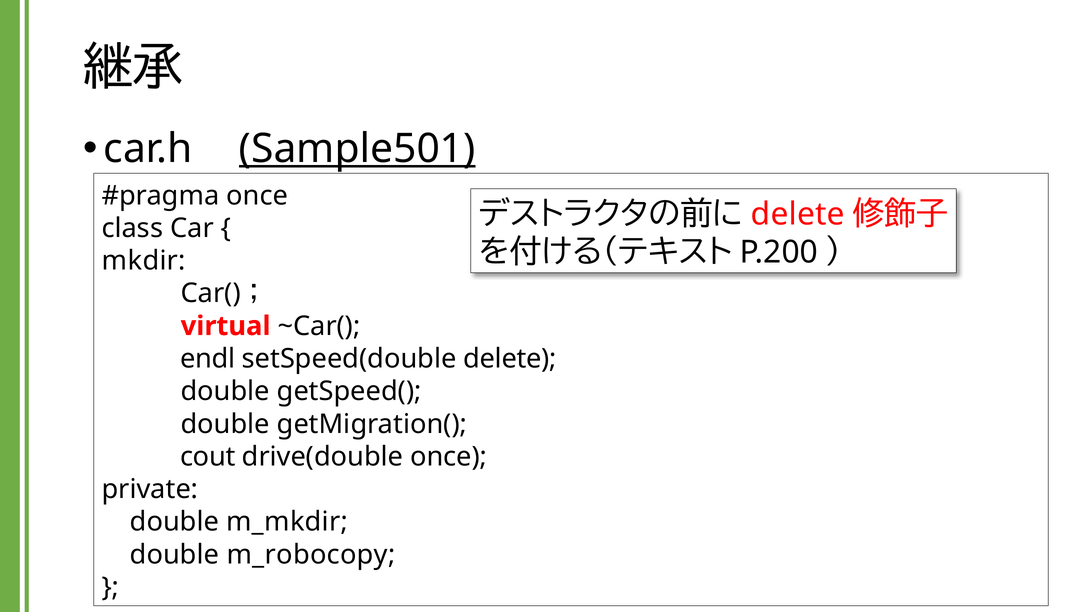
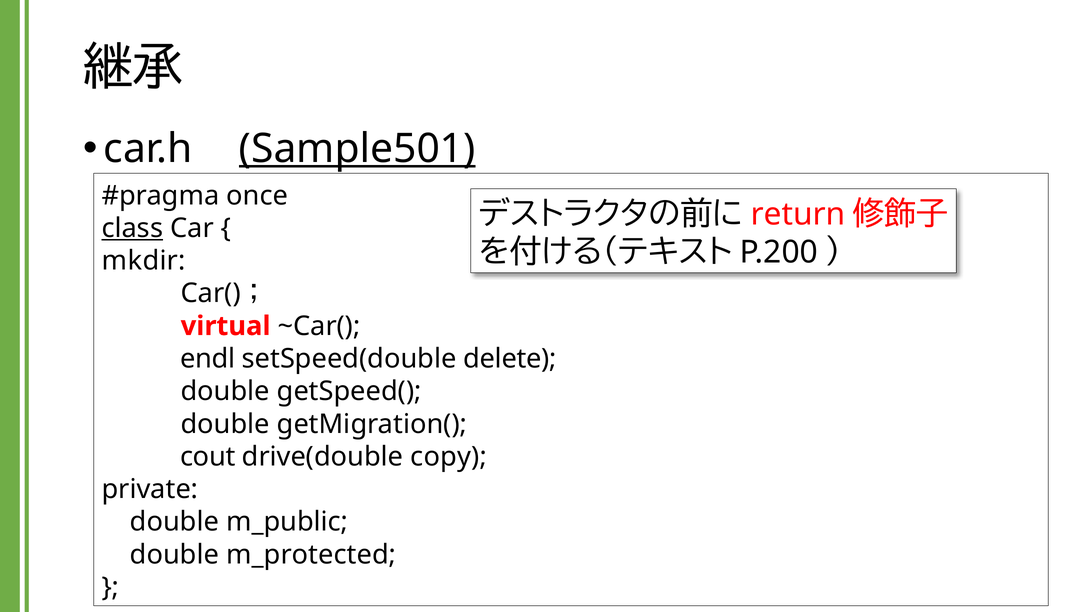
delete at (798, 214): delete -> return
class underline: none -> present
drive(double once: once -> copy
m_mkdir: m_mkdir -> m_public
m_robocopy: m_robocopy -> m_protected
